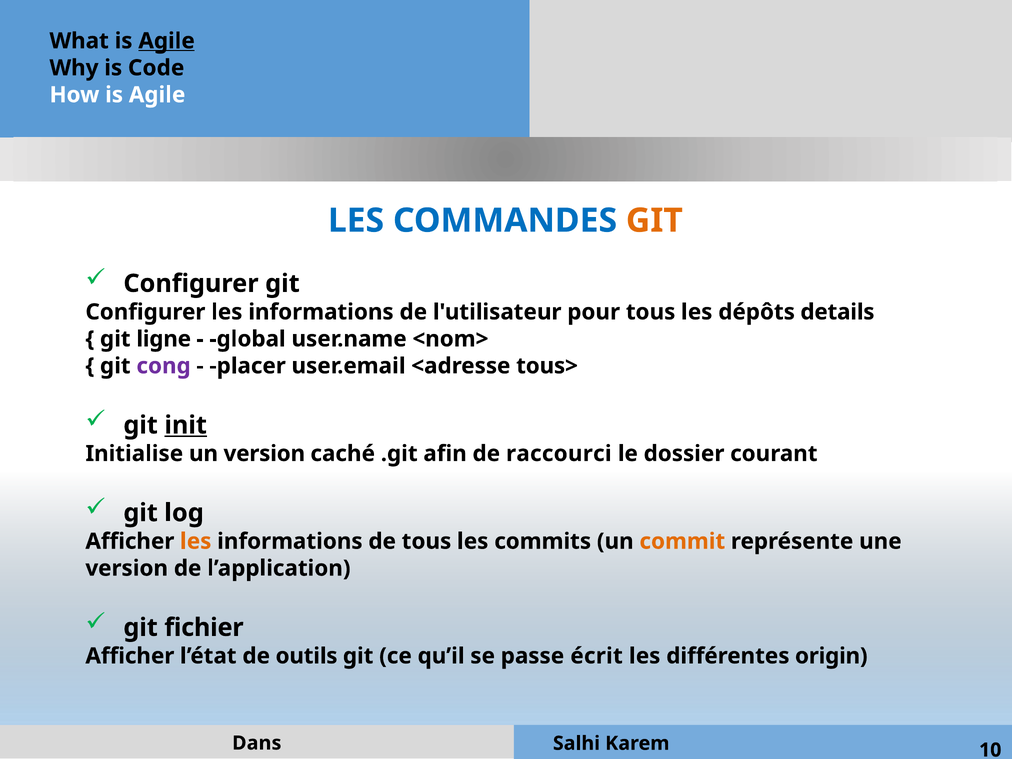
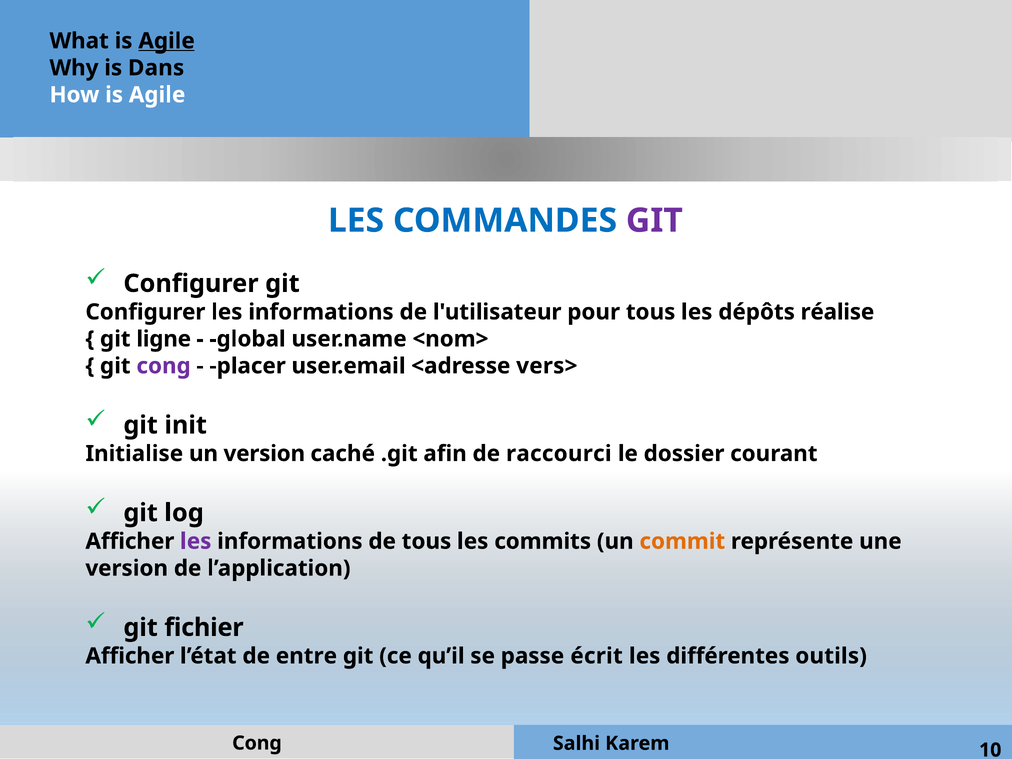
Code: Code -> Dans
GIT at (654, 221) colour: orange -> purple
details: details -> réalise
tous>: tous> -> vers>
init underline: present -> none
les at (196, 541) colour: orange -> purple
outils: outils -> entre
origin: origin -> outils
Dans at (257, 743): Dans -> Cong
